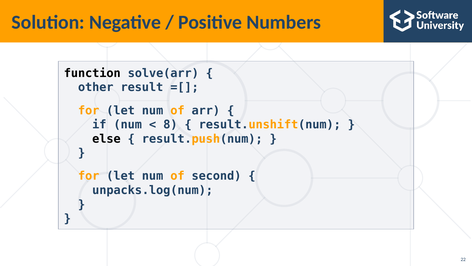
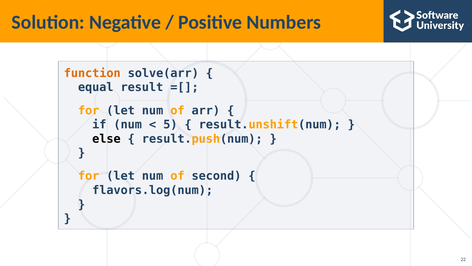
function colour: black -> orange
other: other -> equal
8: 8 -> 5
unpacks.log(num: unpacks.log(num -> flavors.log(num
